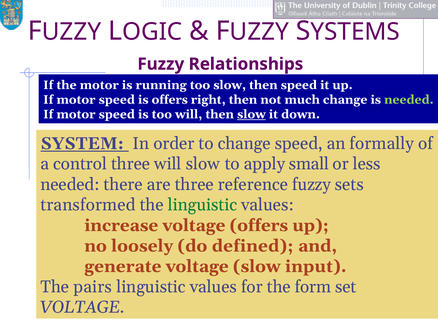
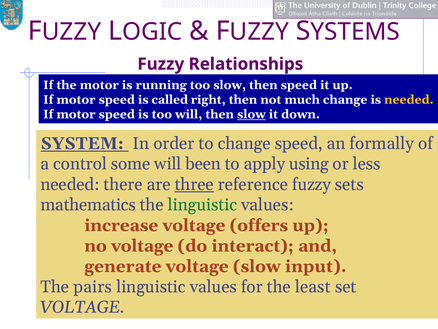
is offers: offers -> called
needed at (409, 100) colour: light green -> yellow
control three: three -> some
will slow: slow -> been
small: small -> using
three at (194, 184) underline: none -> present
transformed: transformed -> mathematics
no loosely: loosely -> voltage
defined: defined -> interact
form: form -> least
